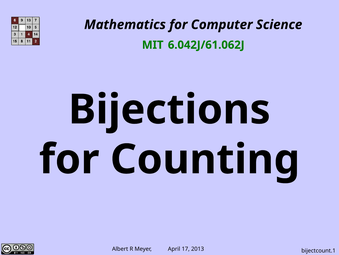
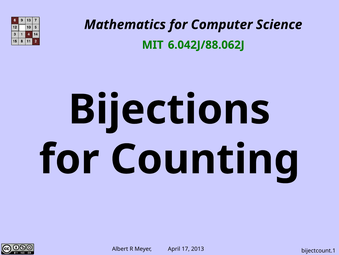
6.042J/61.062J: 6.042J/61.062J -> 6.042J/88.062J
